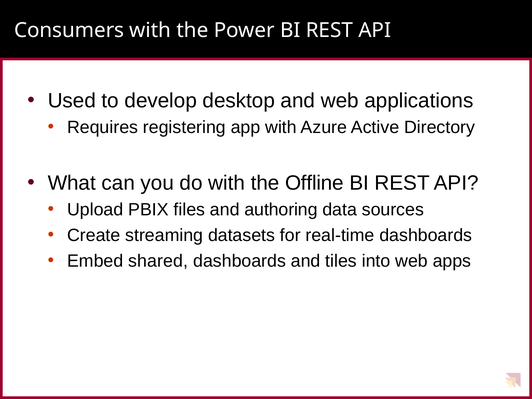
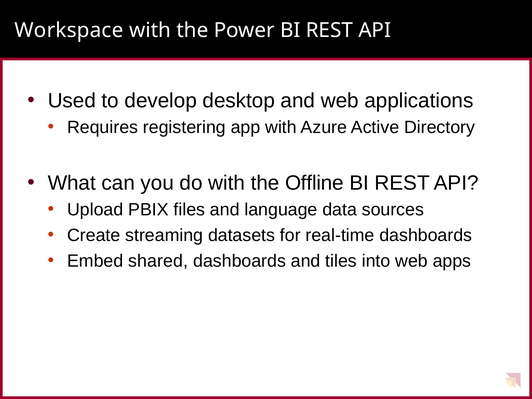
Consumers: Consumers -> Workspace
authoring: authoring -> language
